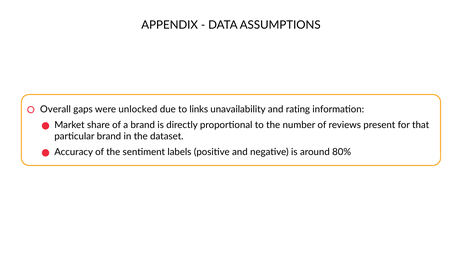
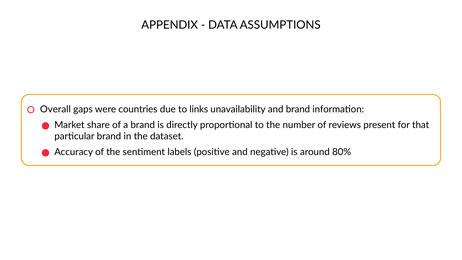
unlocked: unlocked -> countries
and rating: rating -> brand
